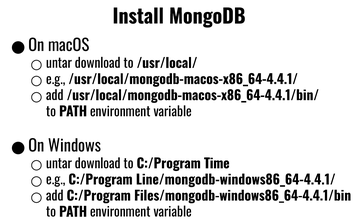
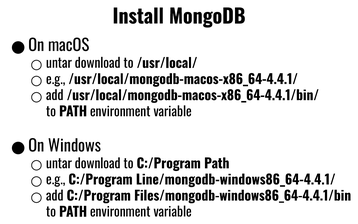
C:/Program Time: Time -> Path
